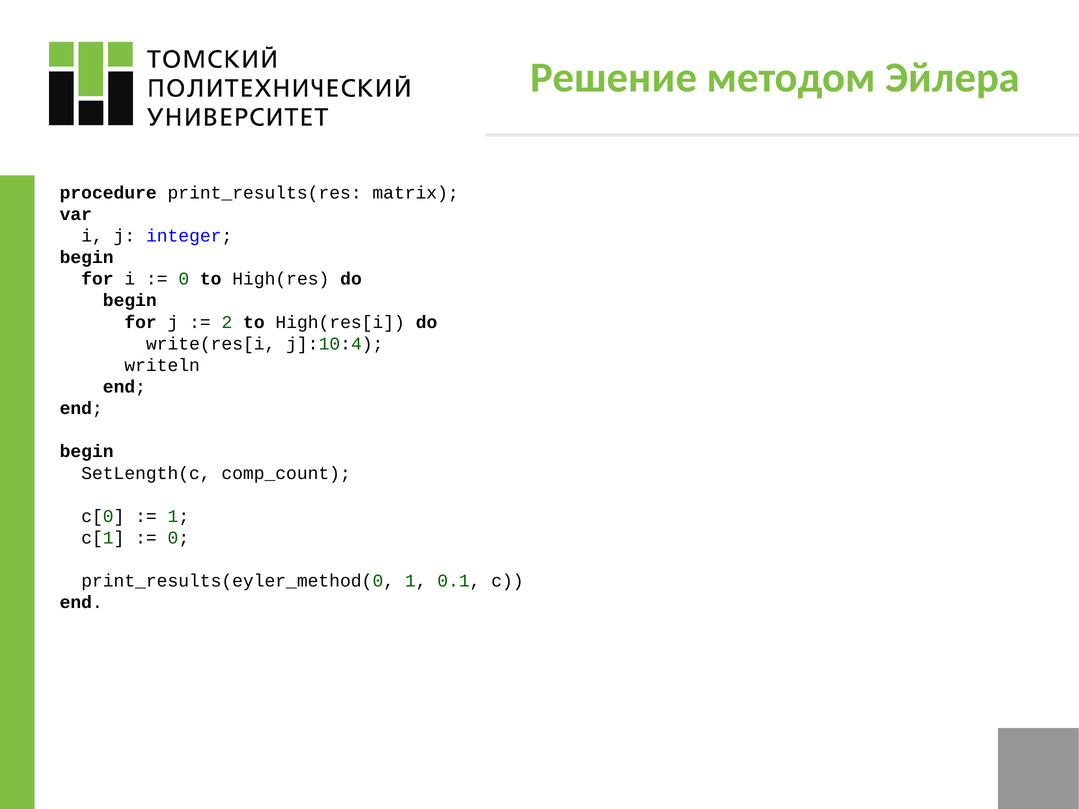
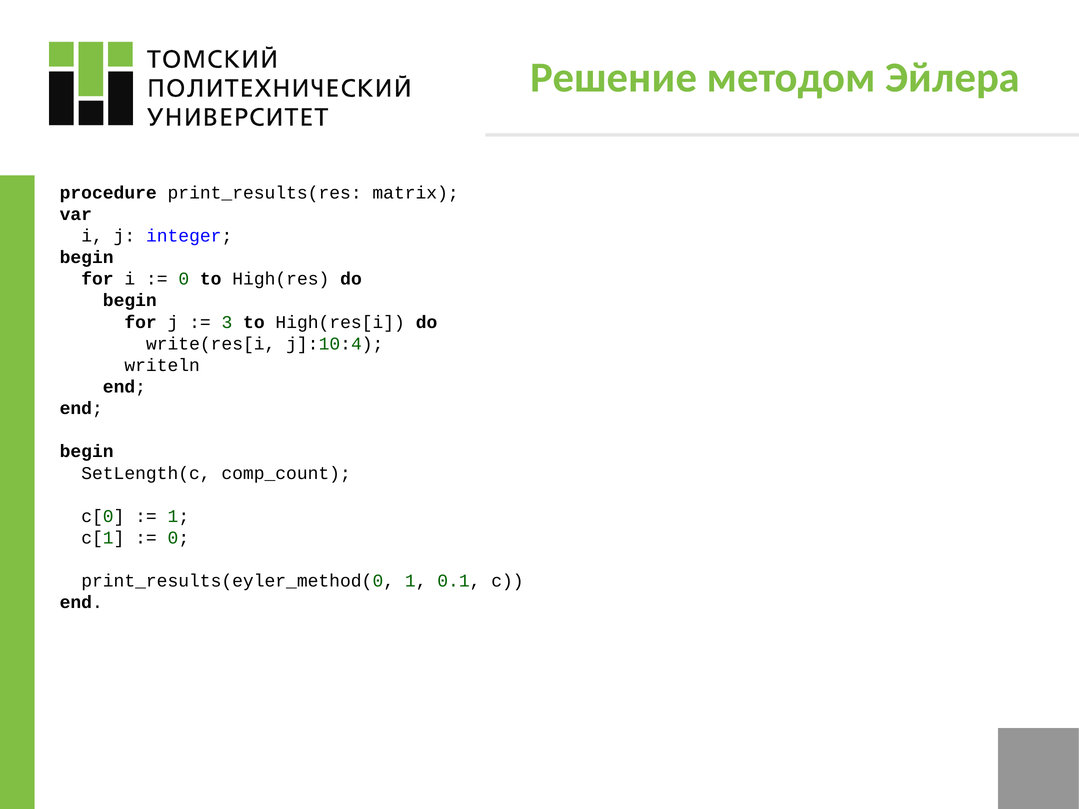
2: 2 -> 3
